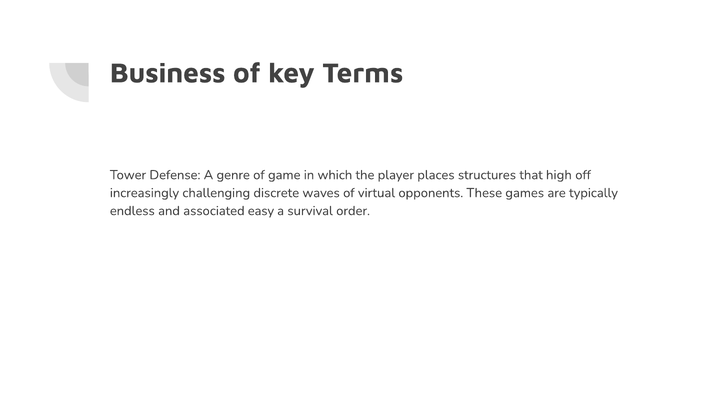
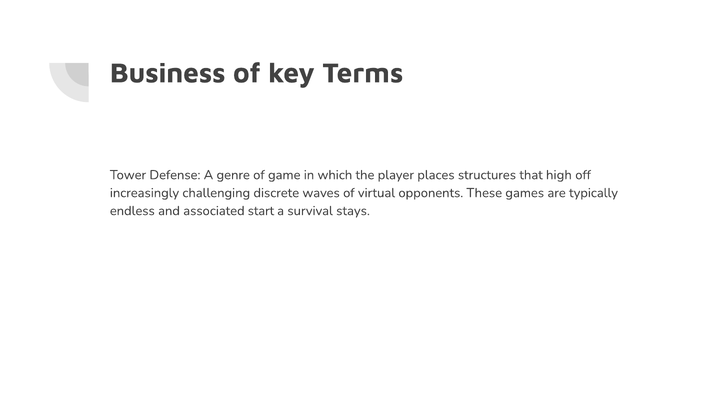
easy: easy -> start
order: order -> stays
